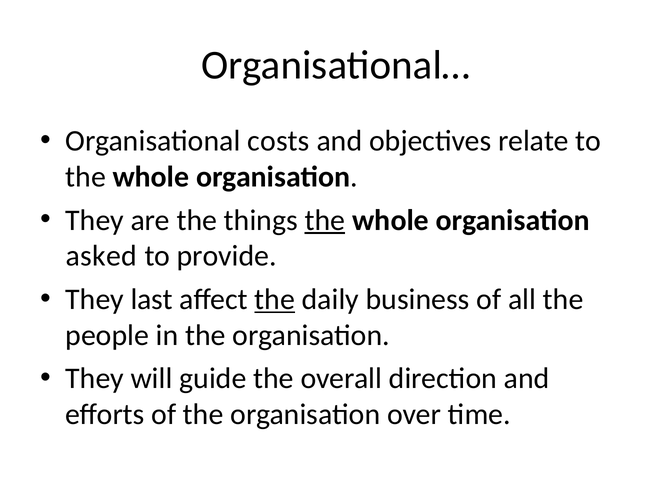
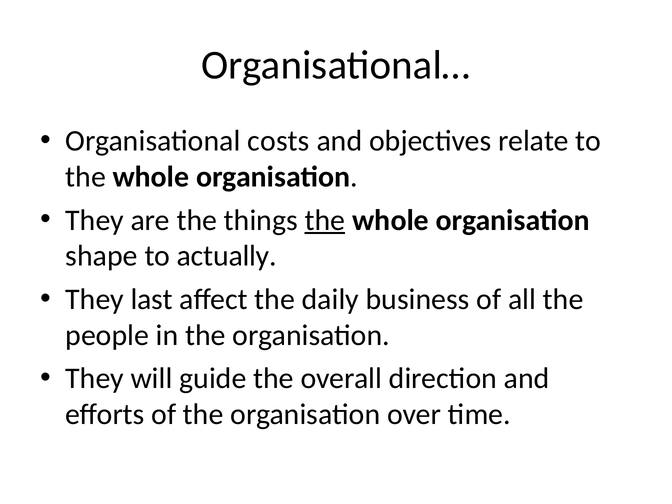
asked: asked -> shape
provide: provide -> actually
the at (275, 299) underline: present -> none
